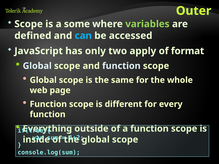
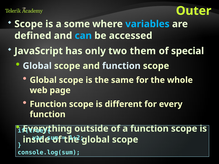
variables colour: light green -> light blue
apply: apply -> them
format: format -> special
